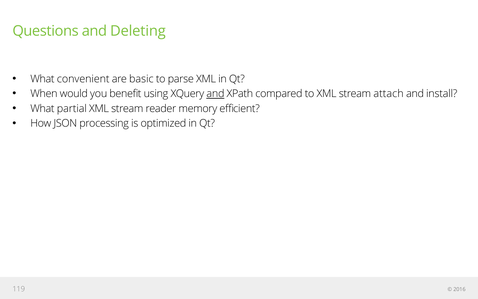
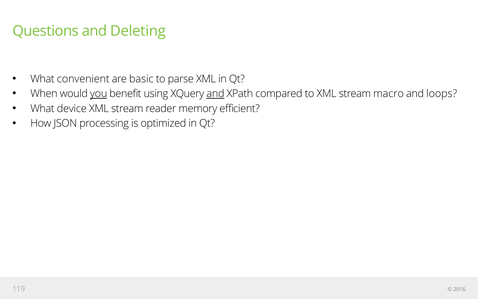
you underline: none -> present
attach: attach -> macro
install: install -> loops
partial: partial -> device
